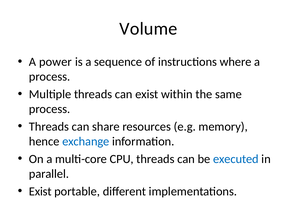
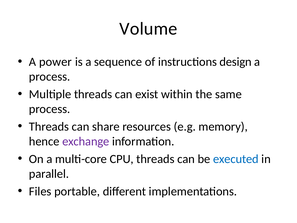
where: where -> design
exchange colour: blue -> purple
Exist at (40, 191): Exist -> Files
